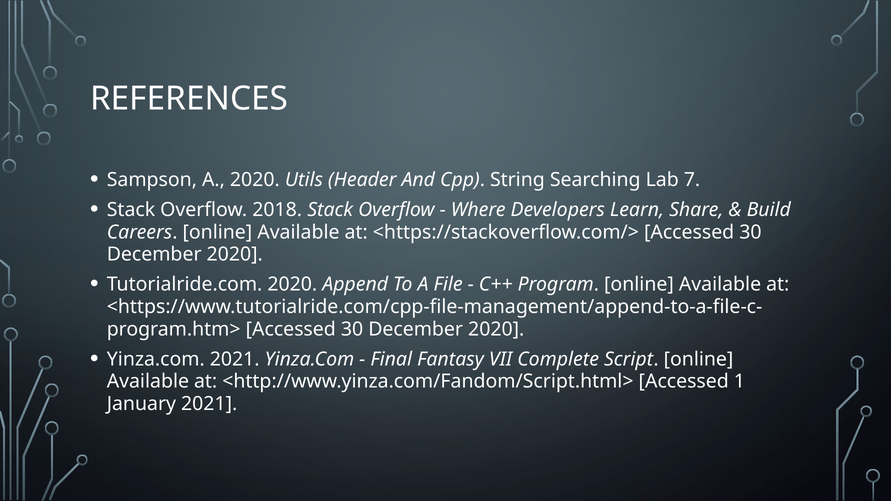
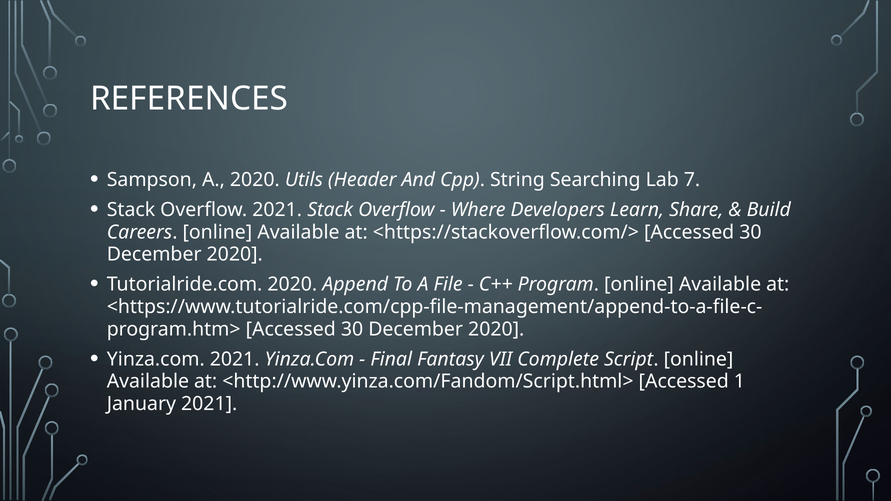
Overflow 2018: 2018 -> 2021
